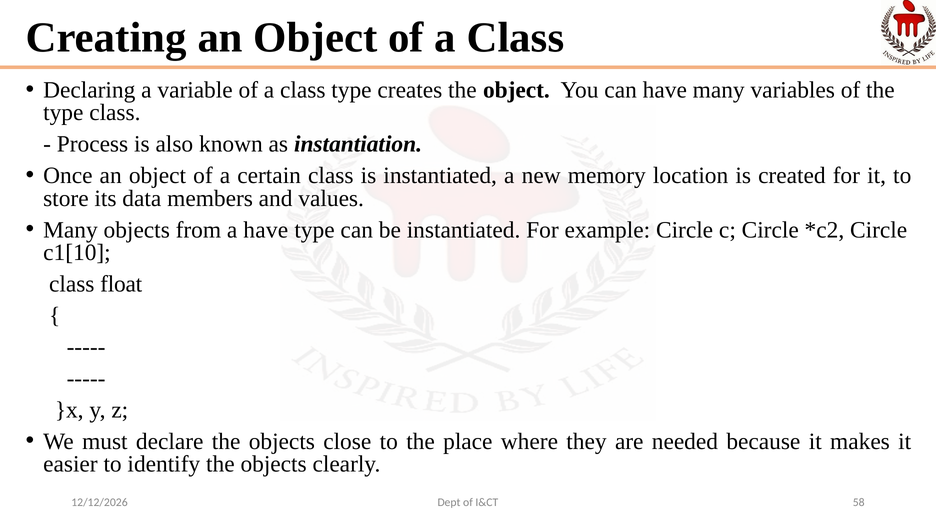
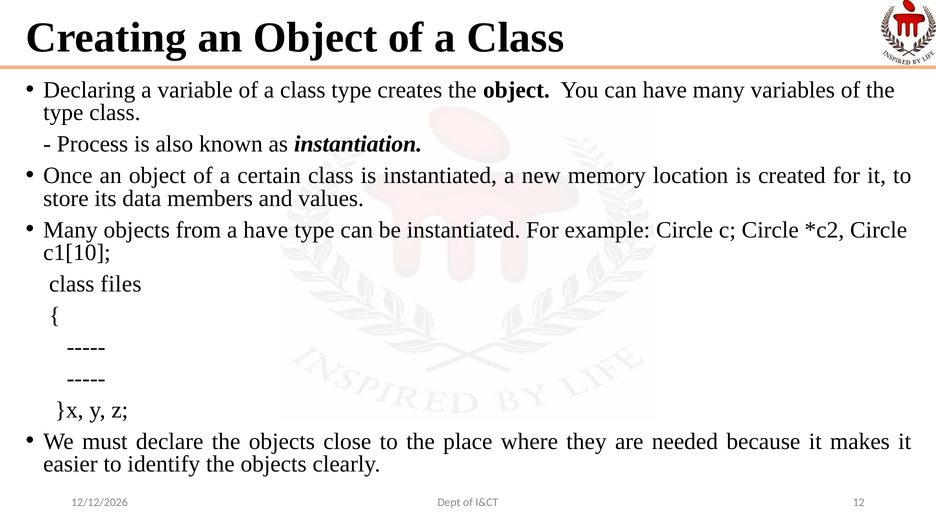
float: float -> files
58: 58 -> 12
